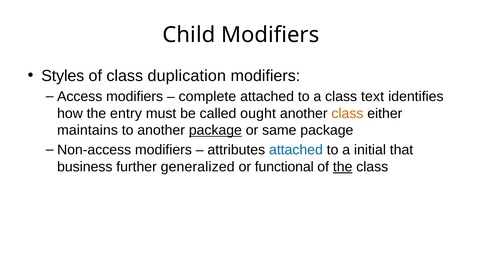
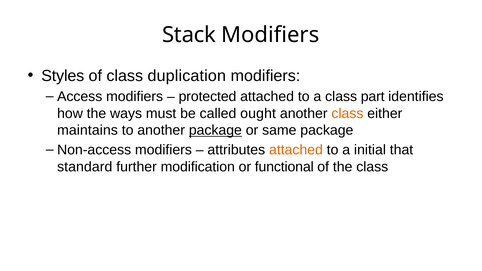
Child: Child -> Stack
complete: complete -> protected
text: text -> part
entry: entry -> ways
attached at (296, 150) colour: blue -> orange
business: business -> standard
generalized: generalized -> modification
the at (343, 167) underline: present -> none
